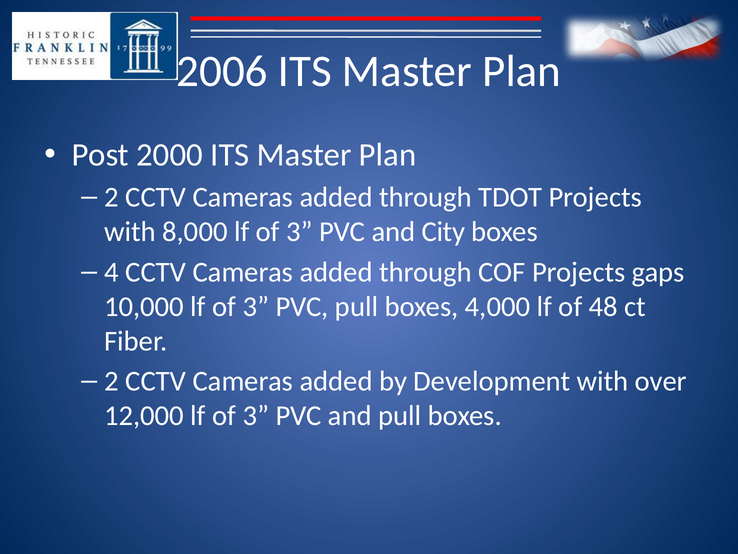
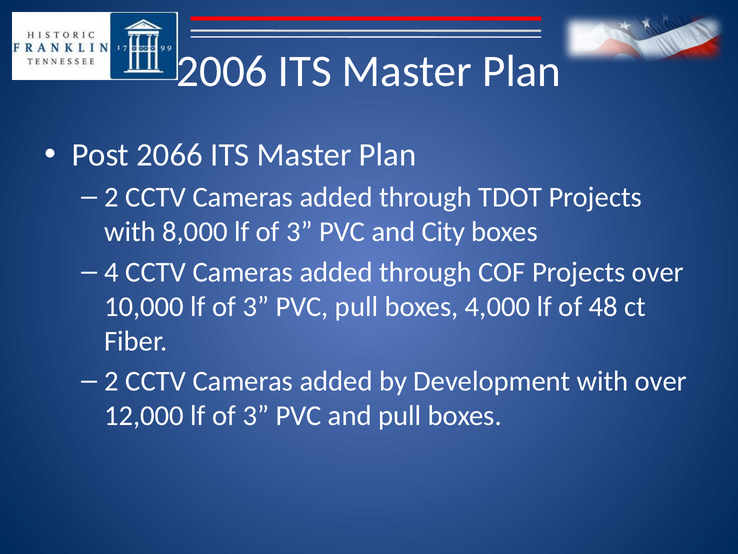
2000: 2000 -> 2066
Projects gaps: gaps -> over
